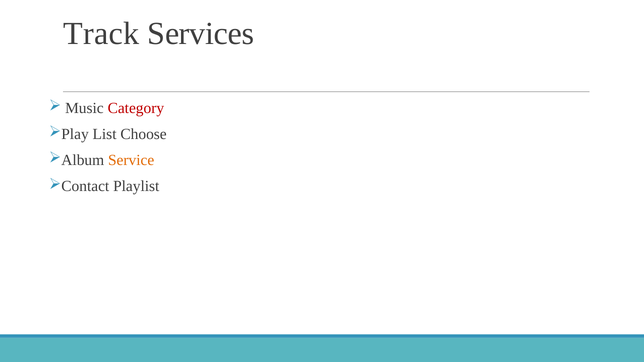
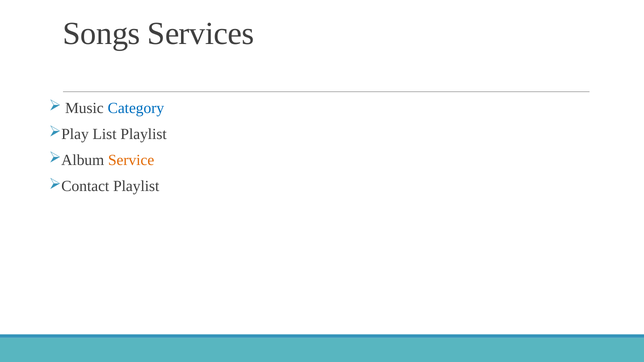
Track: Track -> Songs
Category colour: red -> blue
List Choose: Choose -> Playlist
